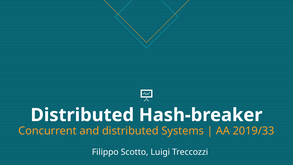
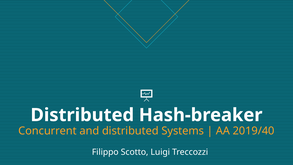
2019/33: 2019/33 -> 2019/40
